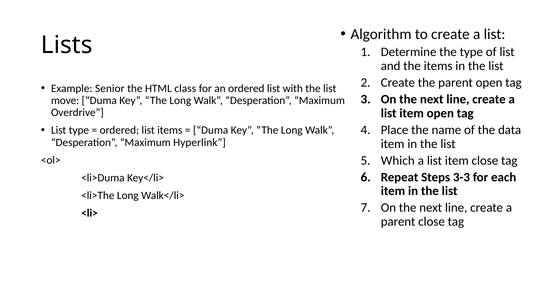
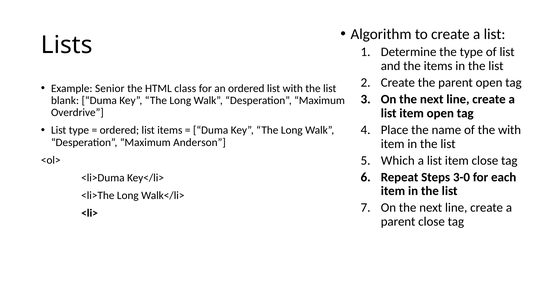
move: move -> blank
the data: data -> with
Hyperlink: Hyperlink -> Anderson
3-3: 3-3 -> 3-0
